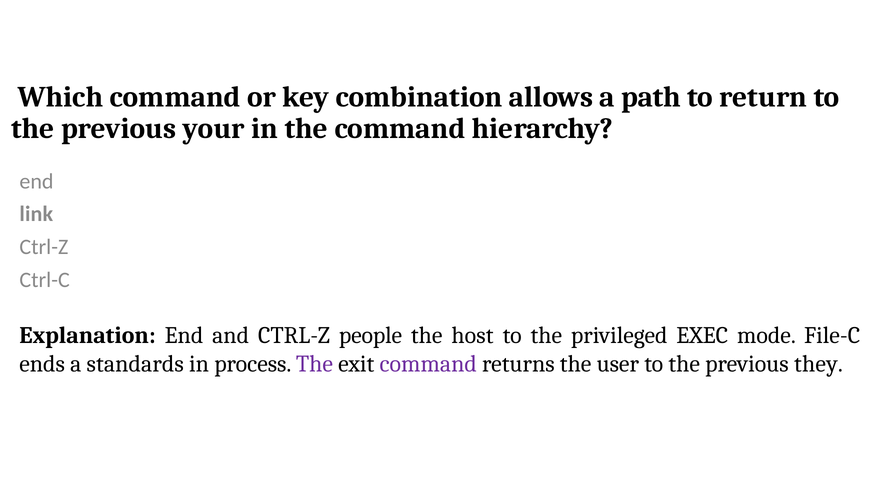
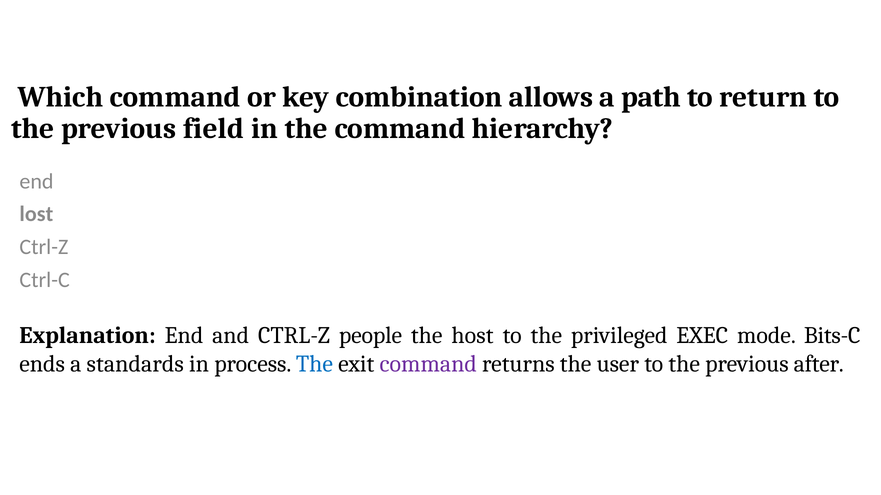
your: your -> field
link: link -> lost
File-C: File-C -> Bits-C
The at (314, 364) colour: purple -> blue
they: they -> after
